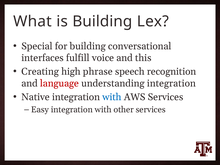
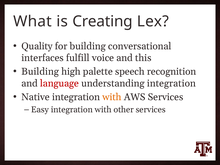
is Building: Building -> Creating
Special: Special -> Quality
Creating at (40, 72): Creating -> Building
phrase: phrase -> palette
with at (112, 97) colour: blue -> orange
